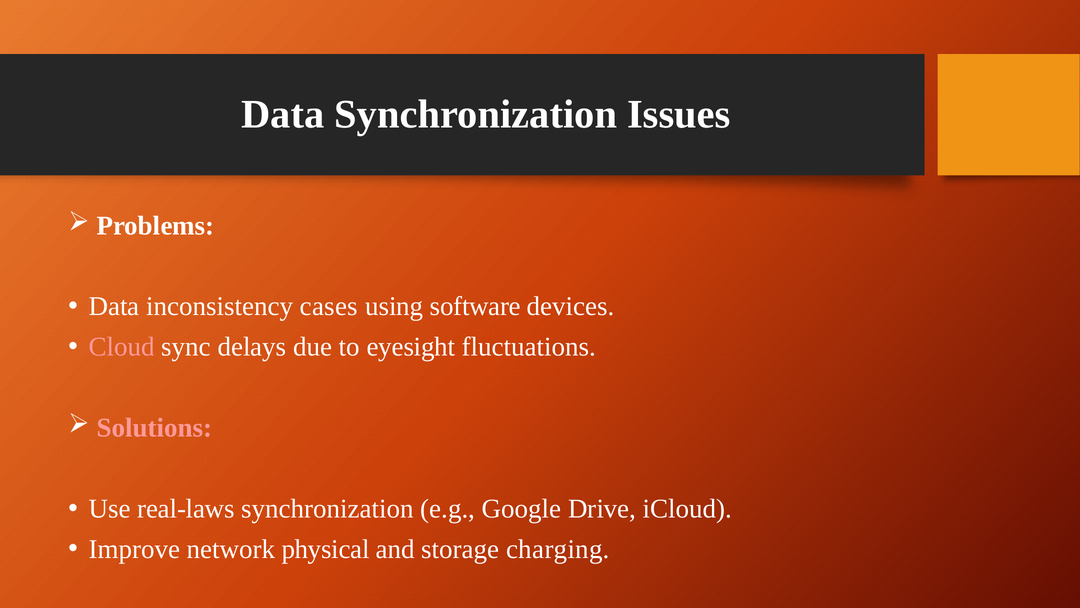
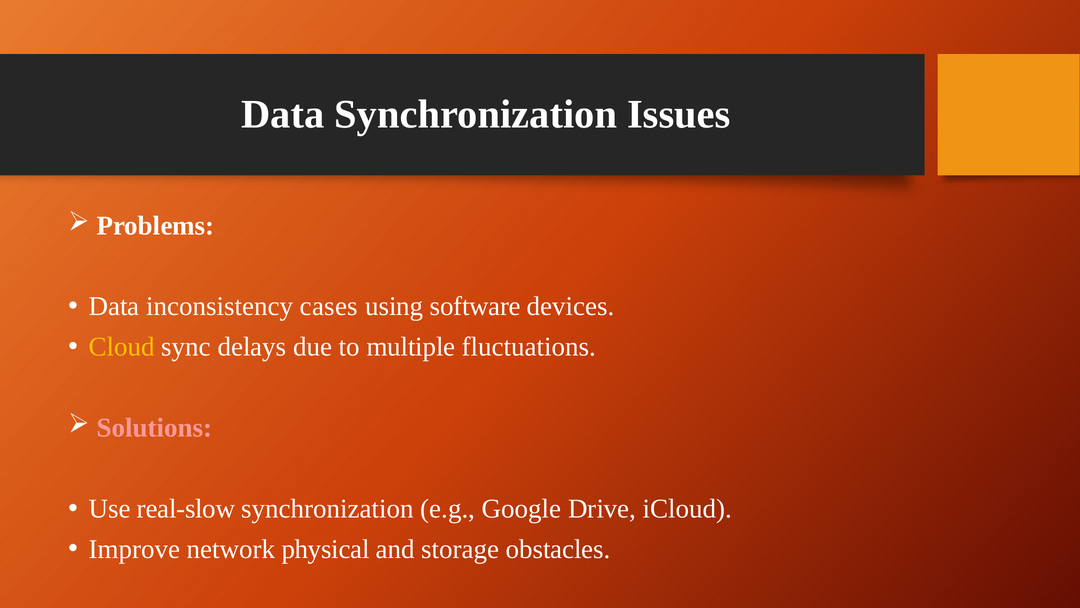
Cloud colour: pink -> yellow
eyesight: eyesight -> multiple
real-laws: real-laws -> real-slow
charging: charging -> obstacles
